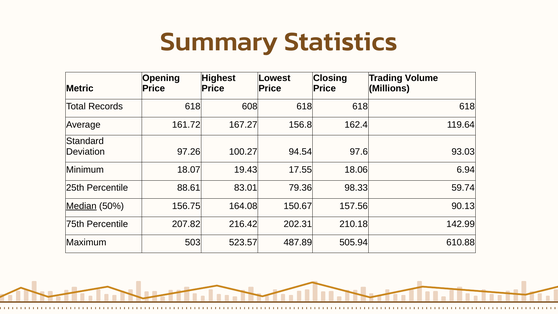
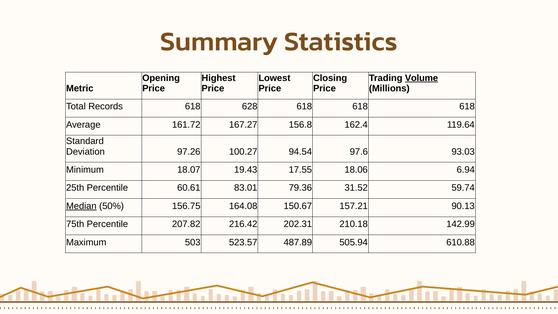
Volume underline: none -> present
608: 608 -> 628
88.61: 88.61 -> 60.61
98.33: 98.33 -> 31.52
157.56: 157.56 -> 157.21
